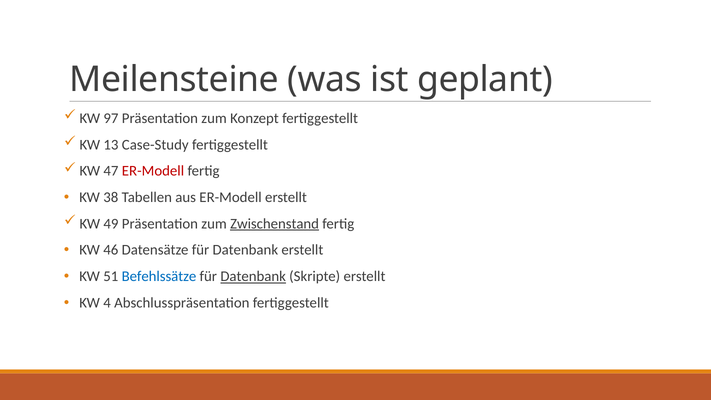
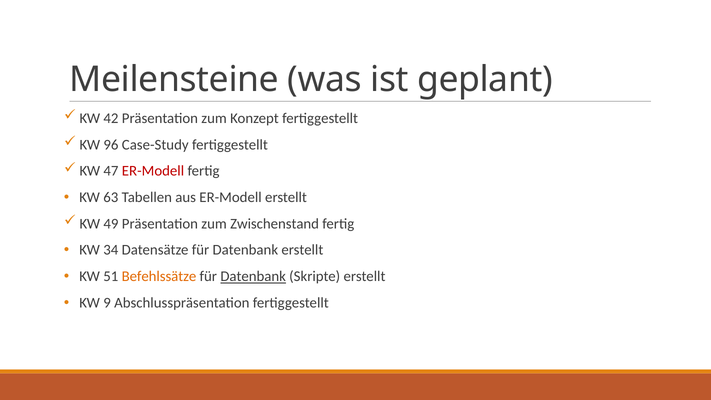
97: 97 -> 42
13: 13 -> 96
38: 38 -> 63
Zwischenstand underline: present -> none
46: 46 -> 34
Befehlssätze colour: blue -> orange
4: 4 -> 9
